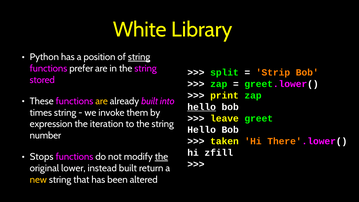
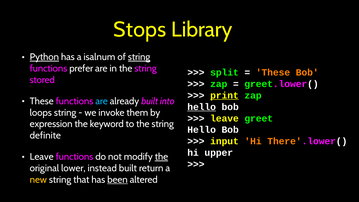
White: White -> Stops
Python underline: none -> present
position: position -> isalnum
Strip at (273, 73): Strip -> These
print underline: none -> present
are at (102, 101) colour: yellow -> light blue
times: times -> loops
iteration: iteration -> keyword
number: number -> definite
taken: taken -> input
zfill: zfill -> upper
Stops at (42, 157): Stops -> Leave
been underline: none -> present
